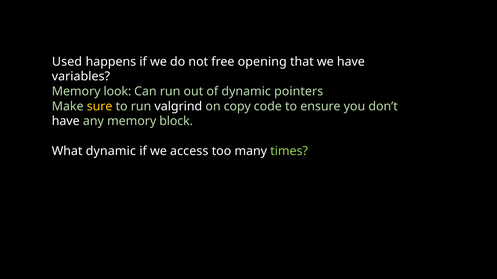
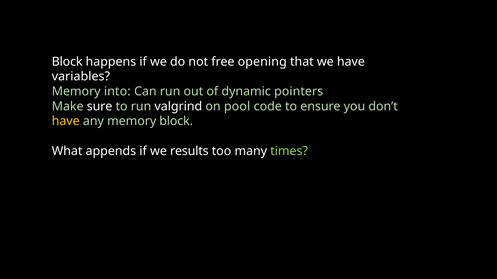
Used at (67, 62): Used -> Block
look: look -> into
sure colour: yellow -> white
copy: copy -> pool
have at (66, 121) colour: white -> yellow
What dynamic: dynamic -> appends
access: access -> results
